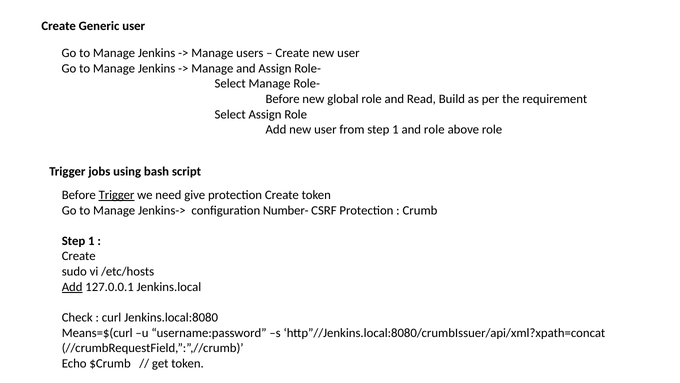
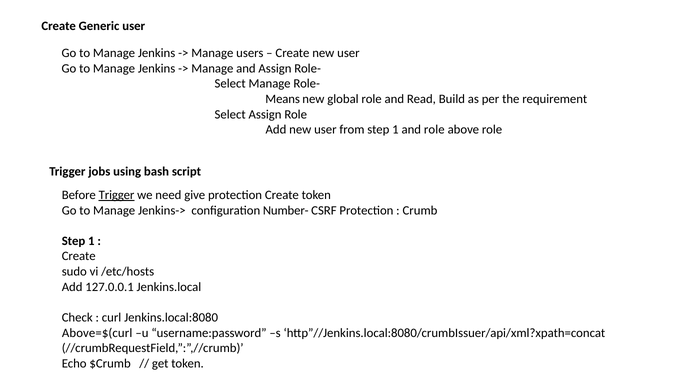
Before at (283, 99): Before -> Means
Add at (72, 287) underline: present -> none
Means=$(curl: Means=$(curl -> Above=$(curl
